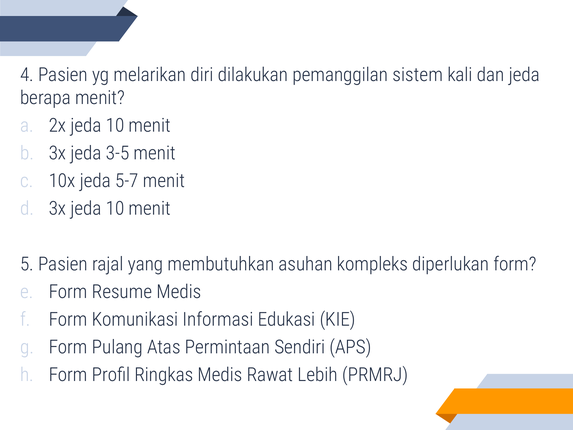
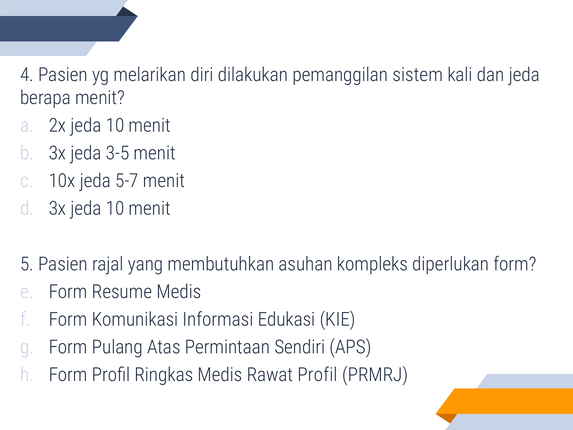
Rawat Lebih: Lebih -> Profil
